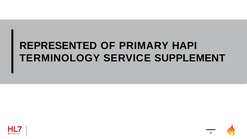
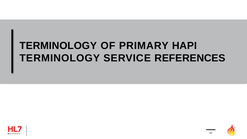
REPRESENTED at (58, 46): REPRESENTED -> TERMINOLOGY
SUPPLEMENT: SUPPLEMENT -> REFERENCES
